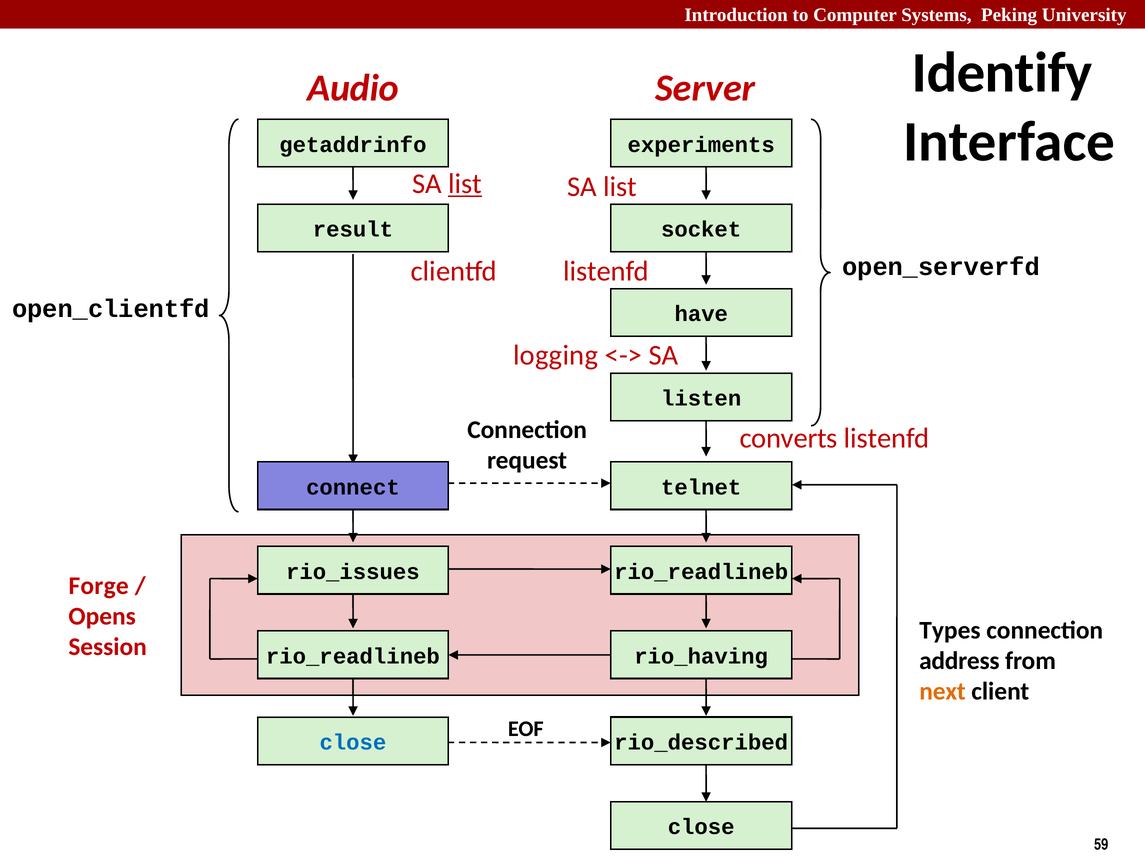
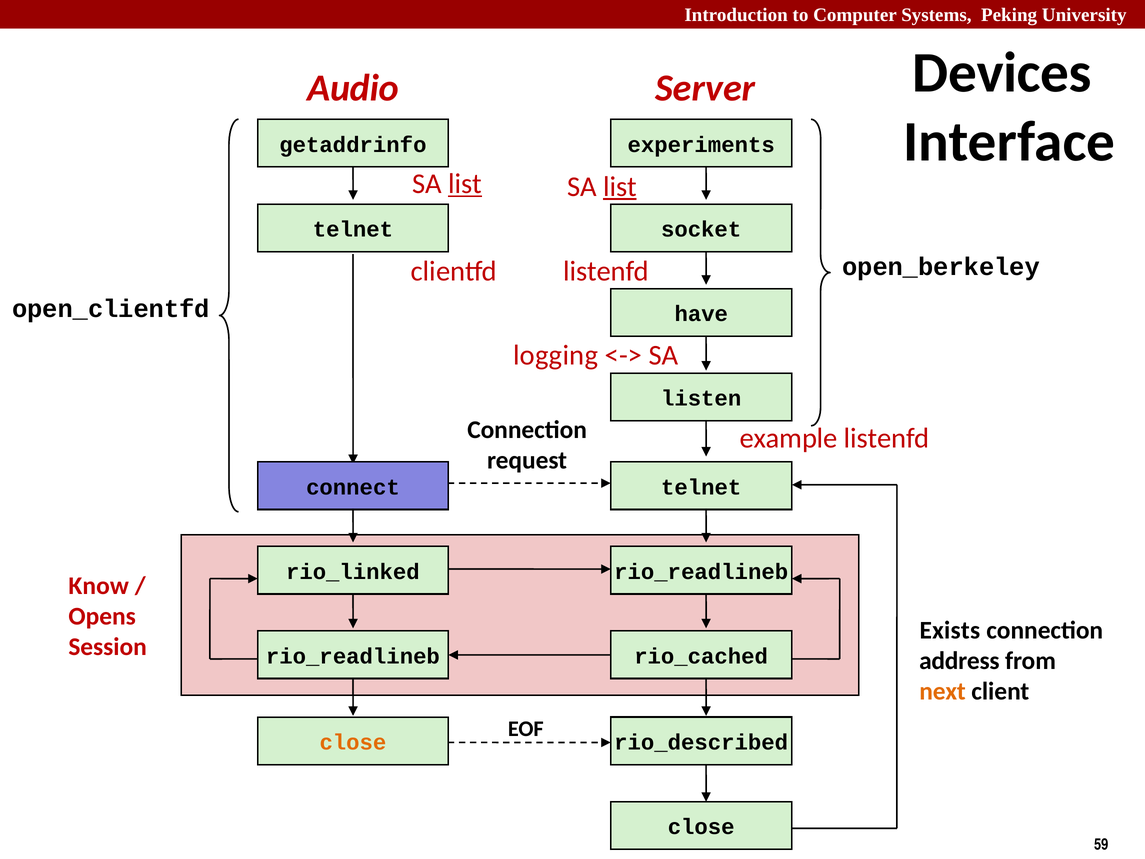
Identify: Identify -> Devices
list at (620, 187) underline: none -> present
result at (353, 229): result -> telnet
open_serverfd: open_serverfd -> open_berkeley
converts: converts -> example
rio_issues: rio_issues -> rio_linked
Forge: Forge -> Know
Types: Types -> Exists
rio_having: rio_having -> rio_cached
close at (353, 742) colour: blue -> orange
